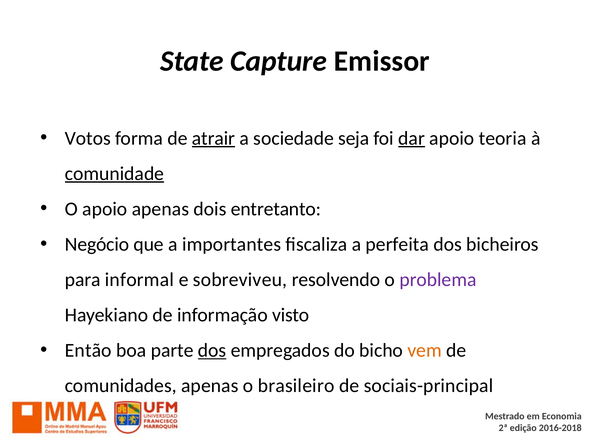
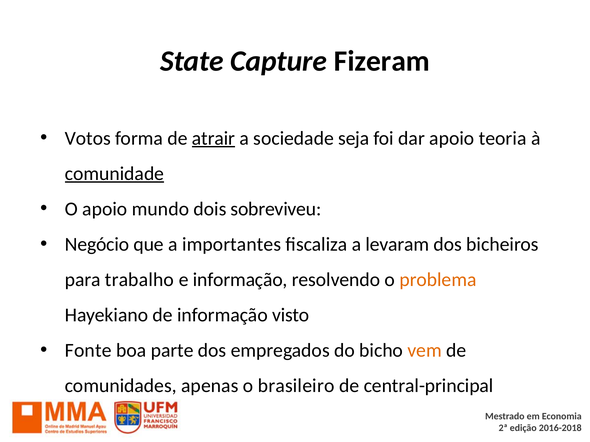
Emissor: Emissor -> Fizeram
dar underline: present -> none
apoio apenas: apenas -> mundo
entretanto: entretanto -> sobreviveu
perfeita: perfeita -> levaram
informal: informal -> trabalho
e sobreviveu: sobreviveu -> informação
problema colour: purple -> orange
Então: Então -> Fonte
dos at (212, 351) underline: present -> none
sociais-principal: sociais-principal -> central-principal
